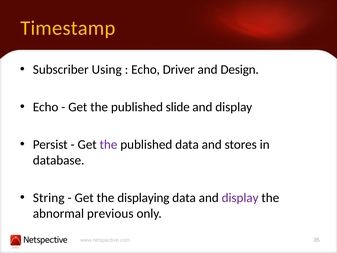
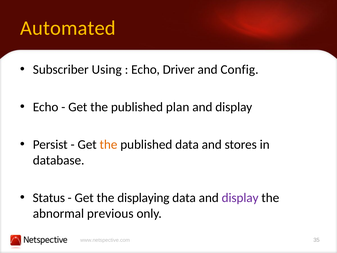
Timestamp: Timestamp -> Automated
Design: Design -> Config
slide: slide -> plan
the at (108, 144) colour: purple -> orange
String: String -> Status
